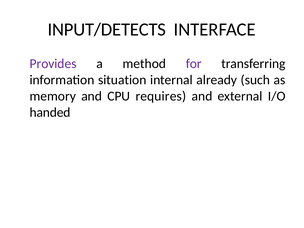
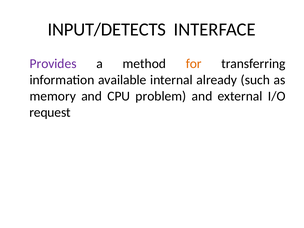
for colour: purple -> orange
situation: situation -> available
requires: requires -> problem
handed: handed -> request
